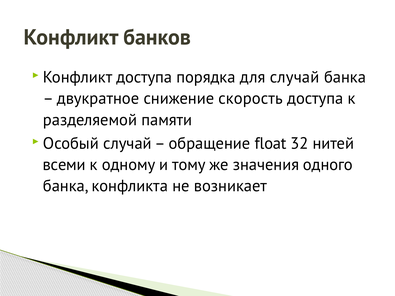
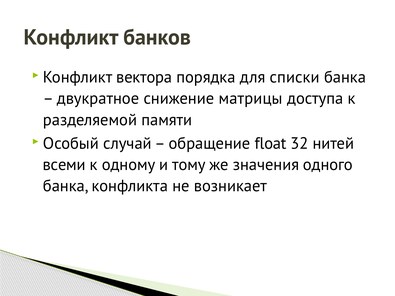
Конфликт доступа: доступа -> вектора
для случай: случай -> списки
скорость: скорость -> матрицы
